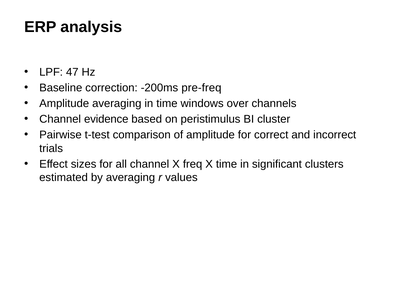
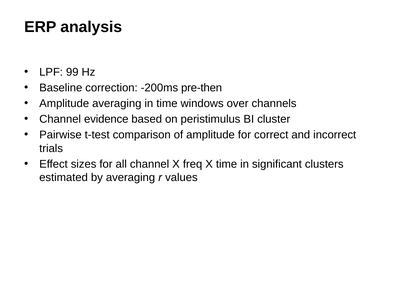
47: 47 -> 99
pre-freq: pre-freq -> pre-then
